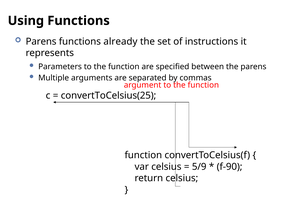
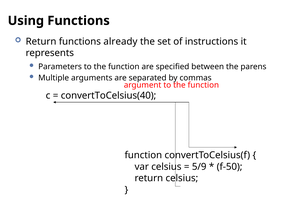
Parens at (41, 41): Parens -> Return
convertToCelsius(25: convertToCelsius(25 -> convertToCelsius(40
f-90: f-90 -> f-50
